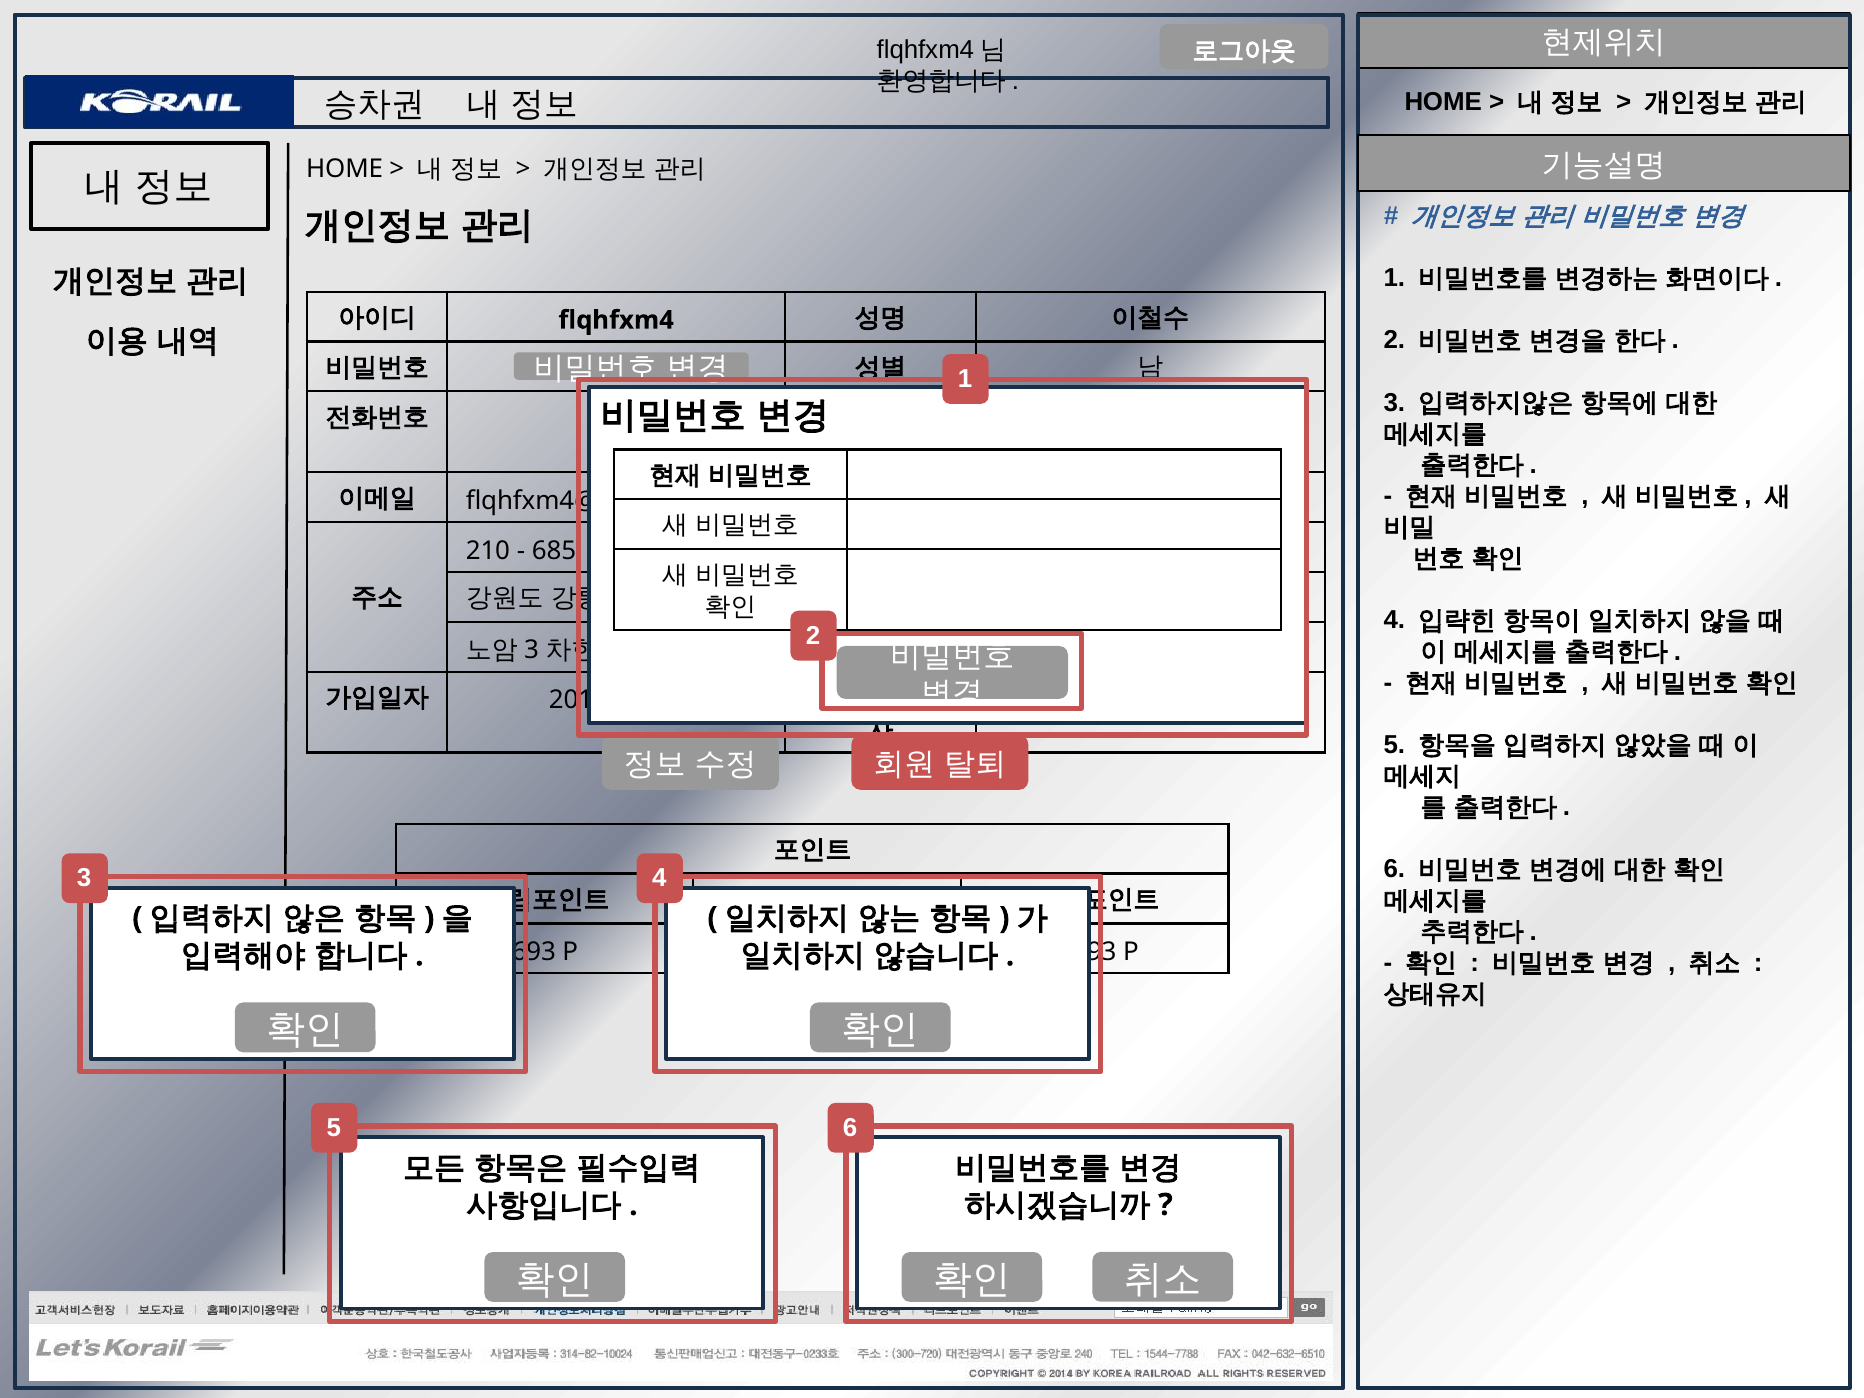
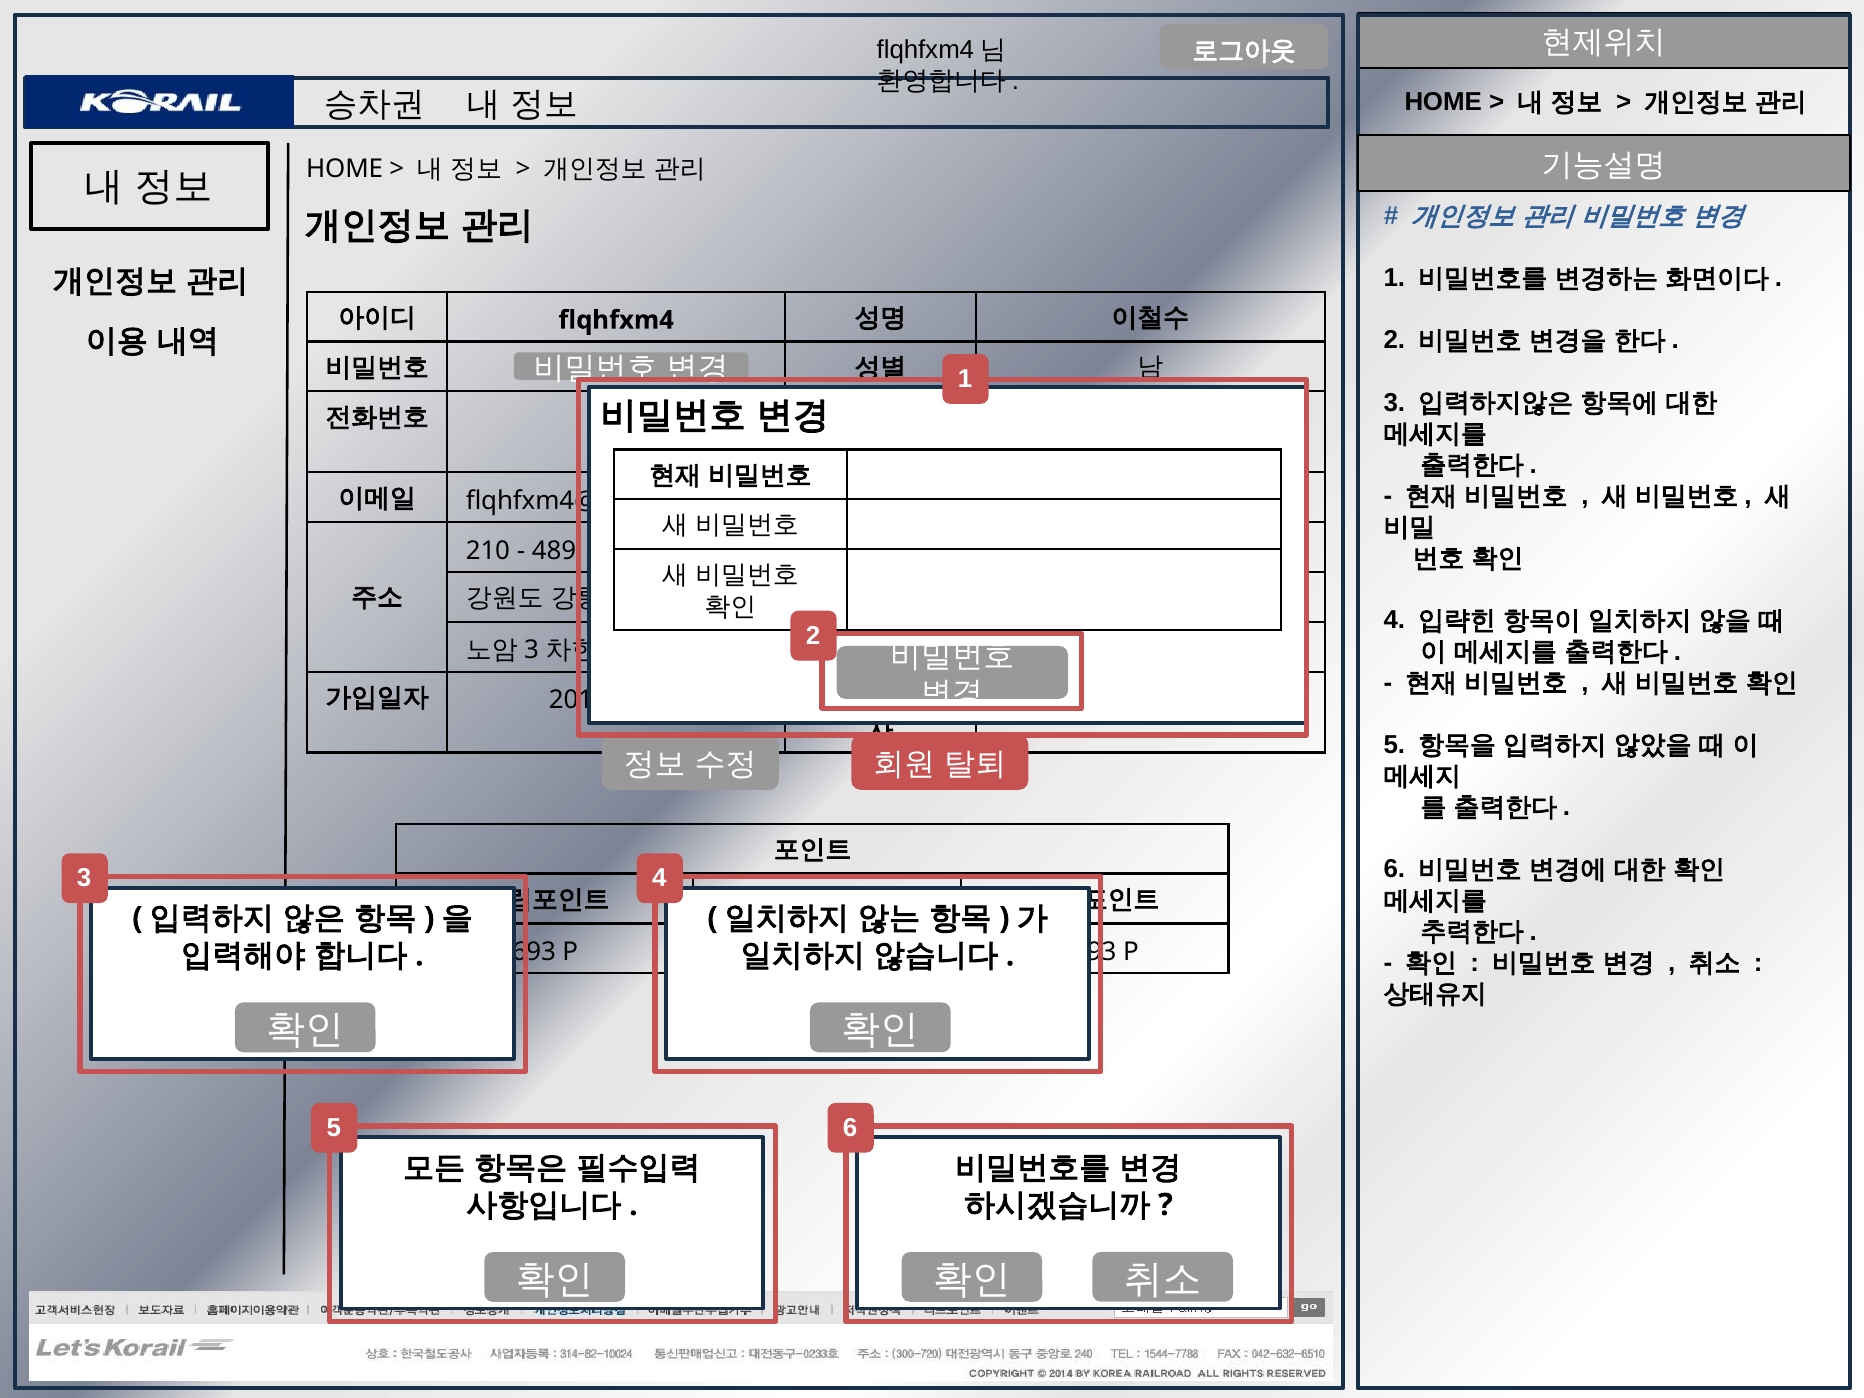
685: 685 -> 489
